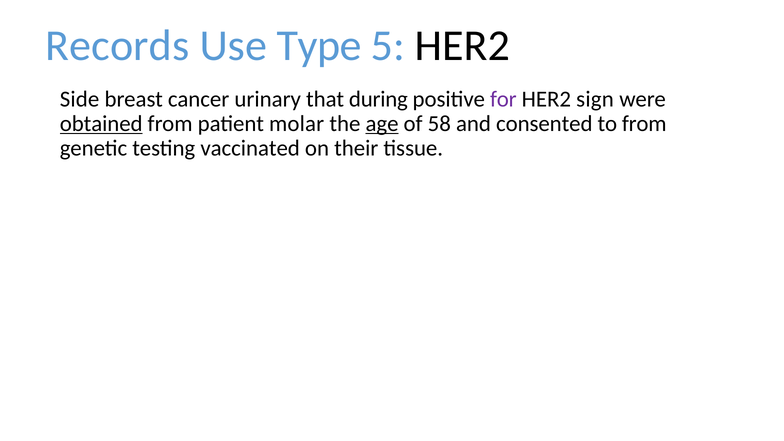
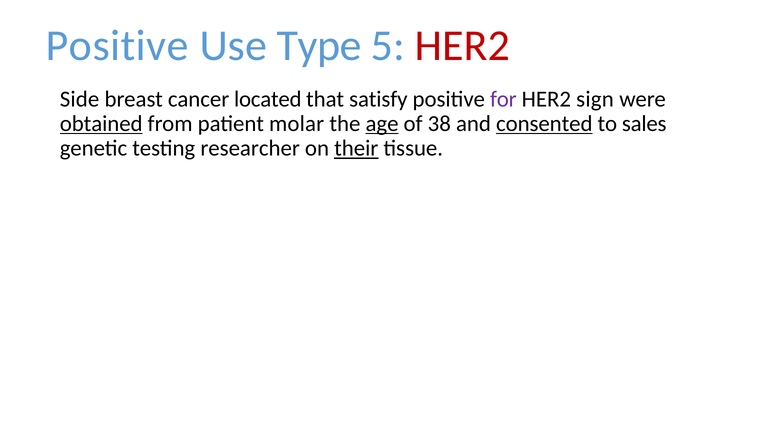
Records at (117, 46): Records -> Positive
HER2 at (462, 46) colour: black -> red
urinary: urinary -> located
during: during -> satisfy
58: 58 -> 38
consented underline: none -> present
to from: from -> sales
vaccinated: vaccinated -> researcher
their underline: none -> present
